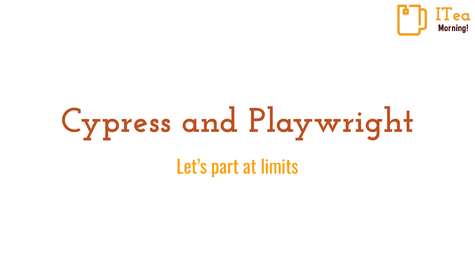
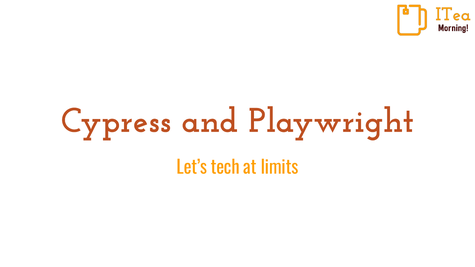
part: part -> tech
